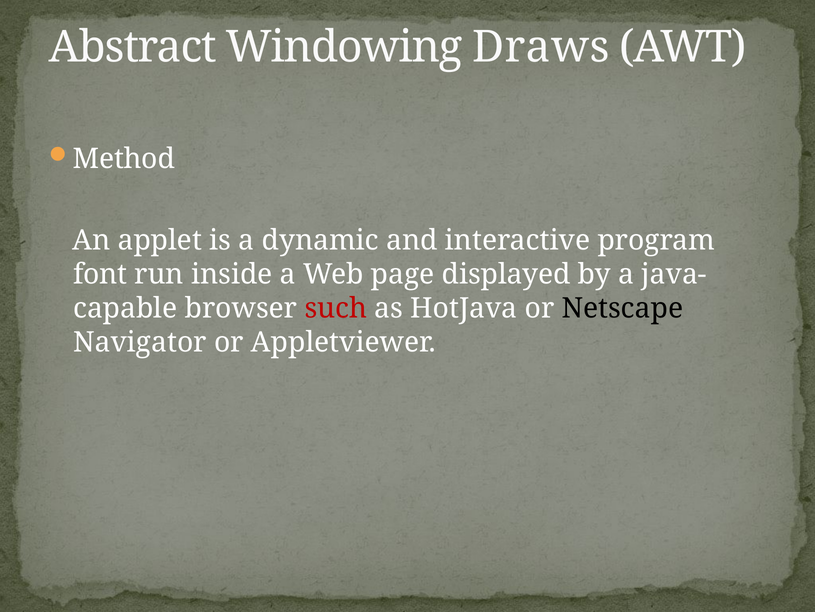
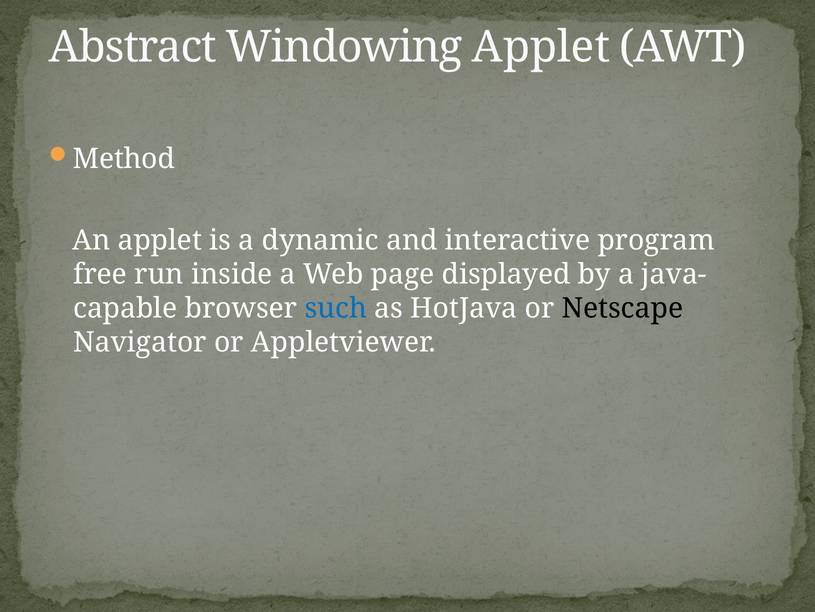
Windowing Draws: Draws -> Applet
font: font -> free
such colour: red -> blue
